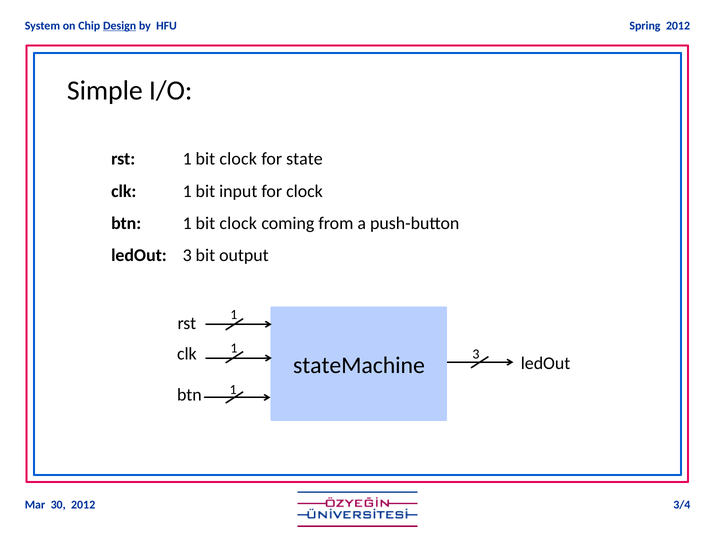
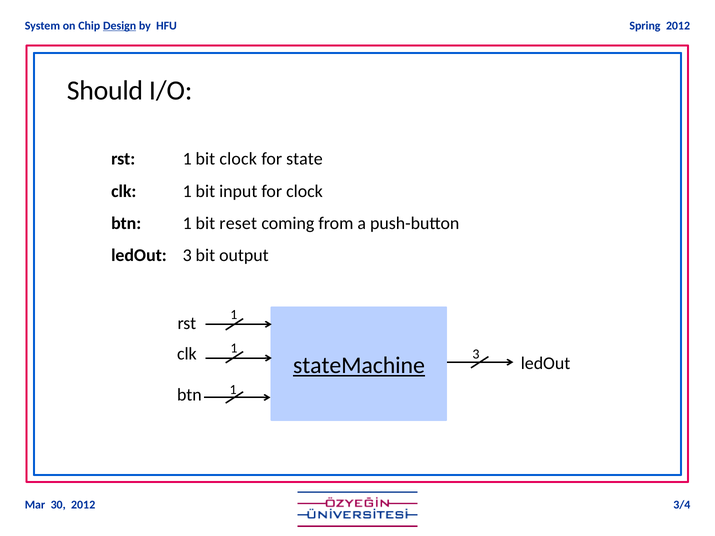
Simple: Simple -> Should
btn 1 bit clock: clock -> reset
stateMachine underline: none -> present
